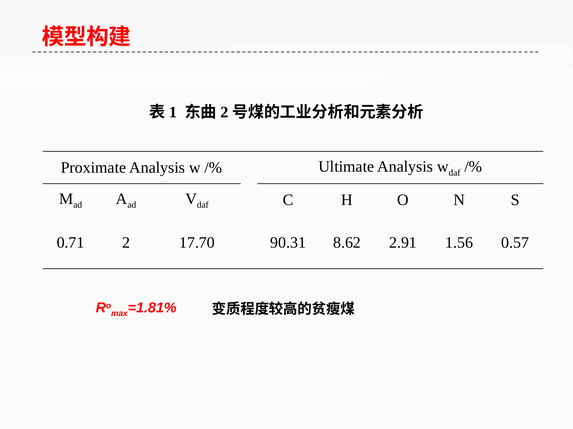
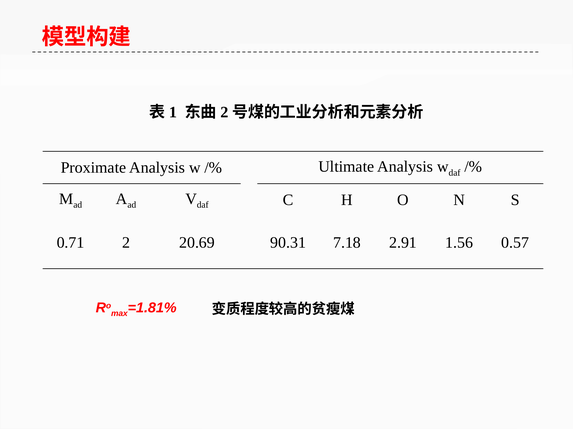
17.70: 17.70 -> 20.69
8.62: 8.62 -> 7.18
